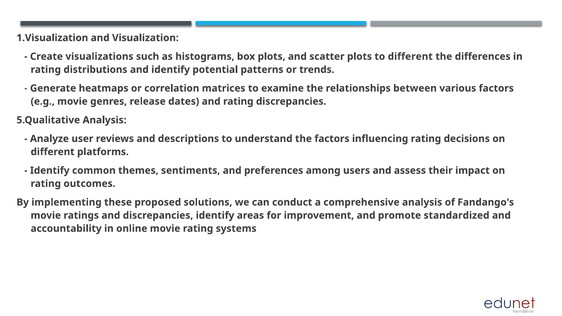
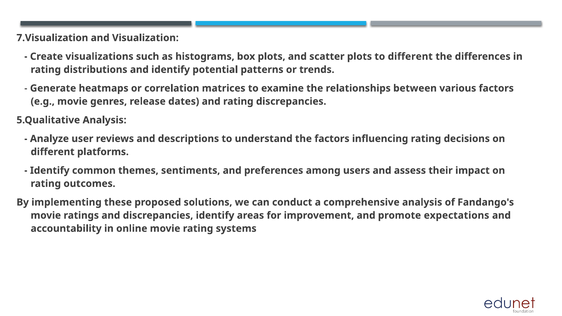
1.Visualization: 1.Visualization -> 7.Visualization
standardized: standardized -> expectations
